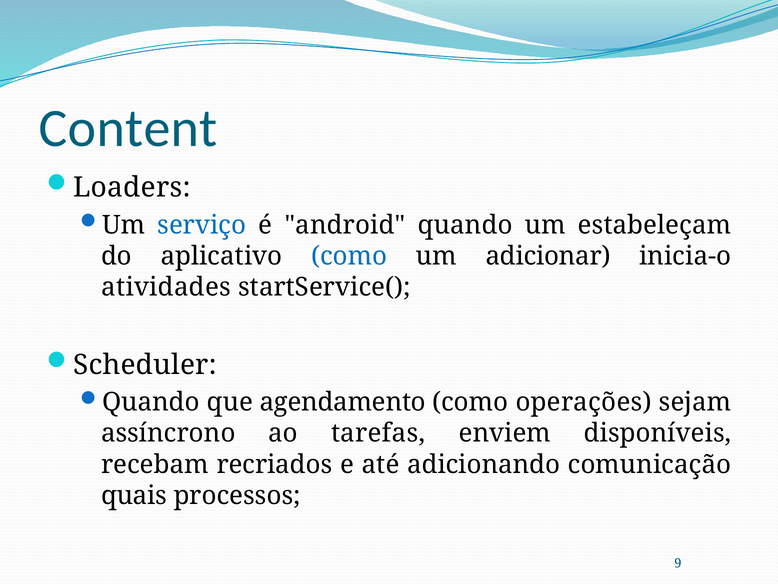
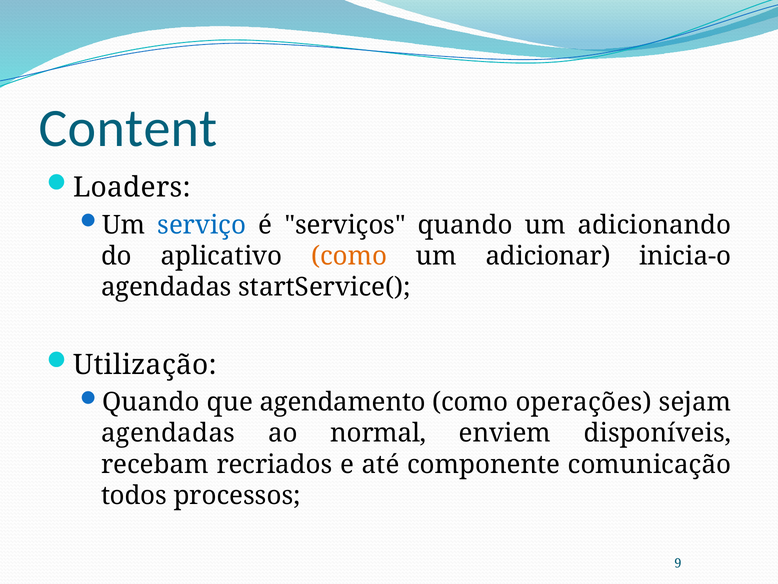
android: android -> serviços
estabeleçam: estabeleçam -> adicionando
como at (349, 256) colour: blue -> orange
atividades at (166, 287): atividades -> agendadas
Scheduler: Scheduler -> Utilização
assíncrono at (168, 433): assíncrono -> agendadas
tarefas: tarefas -> normal
adicionando: adicionando -> componente
quais: quais -> todos
